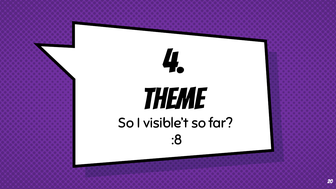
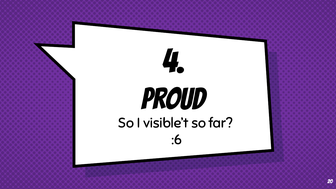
Theme: Theme -> Proud
:8: :8 -> :6
